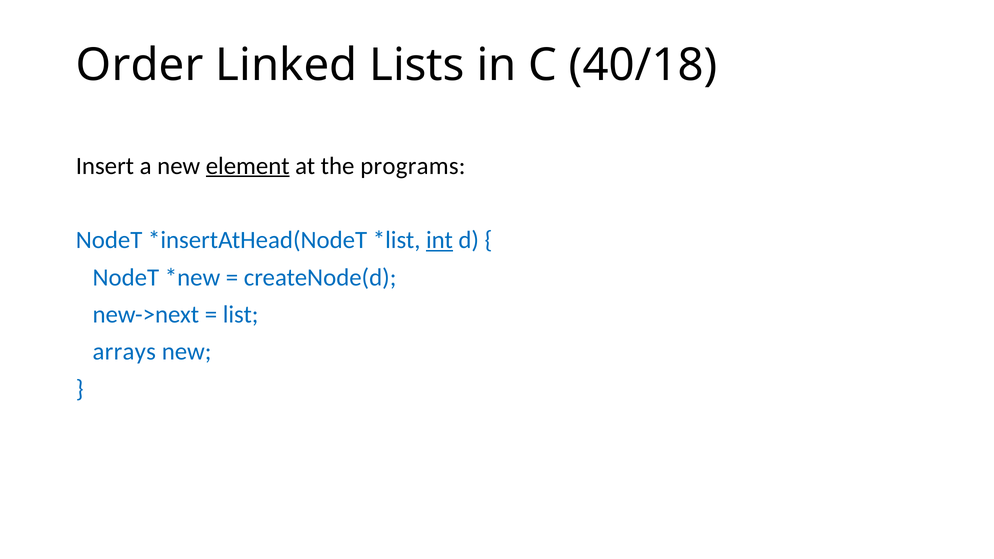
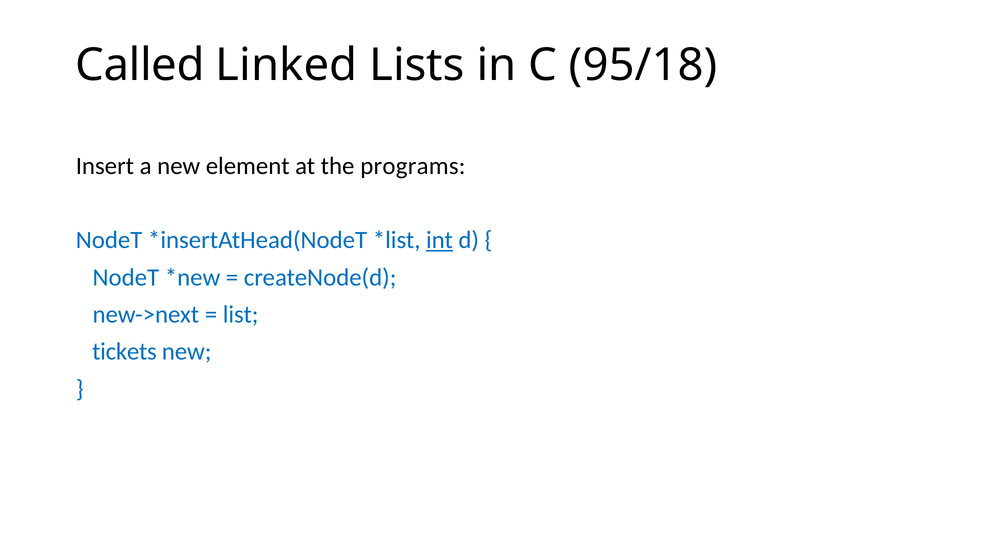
Order: Order -> Called
40/18: 40/18 -> 95/18
element underline: present -> none
arrays: arrays -> tickets
